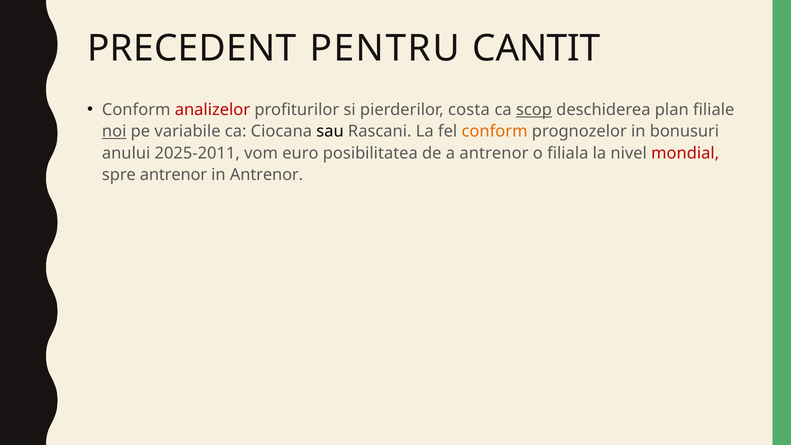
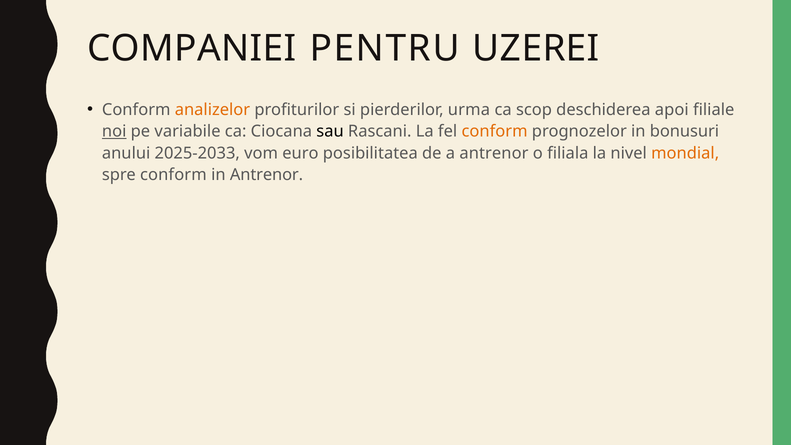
PRECEDENT: PRECEDENT -> COMPANIEI
CANTIT: CANTIT -> UZEREI
analizelor colour: red -> orange
costa: costa -> urma
scop underline: present -> none
plan: plan -> apoi
2025-2011: 2025-2011 -> 2025-2033
mondial colour: red -> orange
spre antrenor: antrenor -> conform
